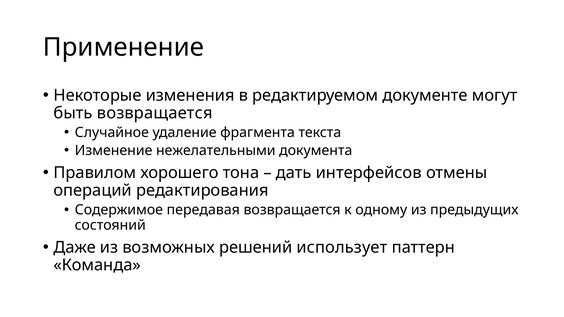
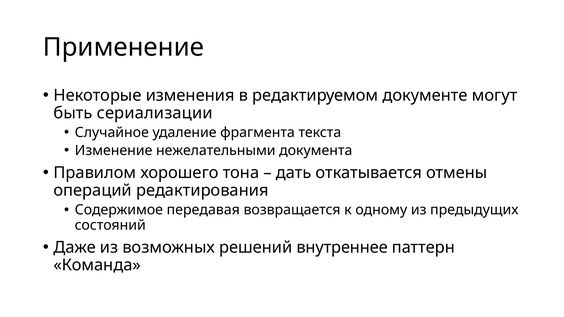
быть возвращается: возвращается -> сериализации
интерфейсов: интерфейсов -> откатывается
использует: использует -> внутреннее
